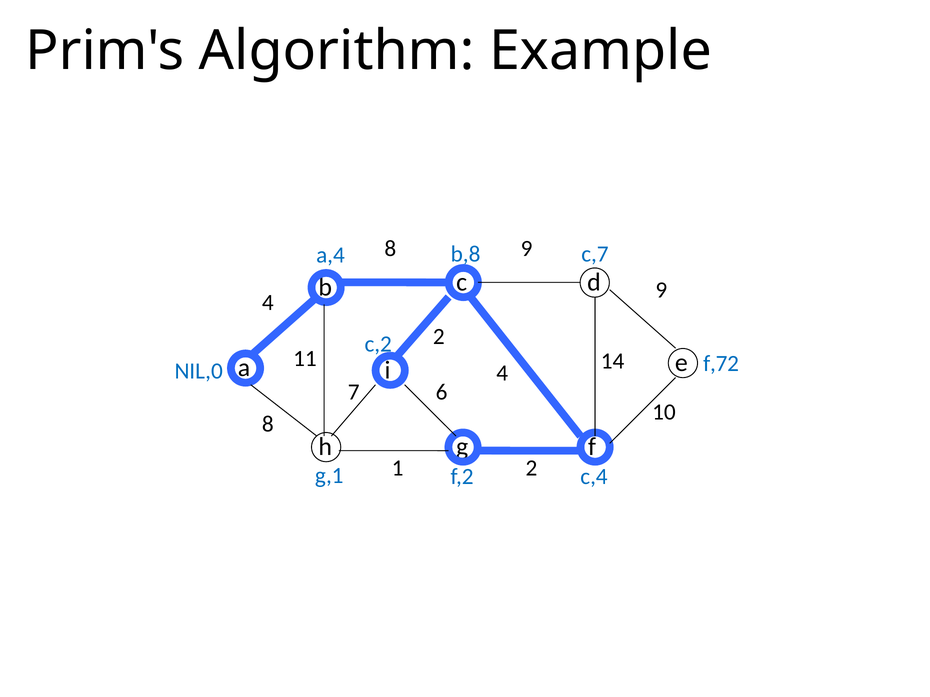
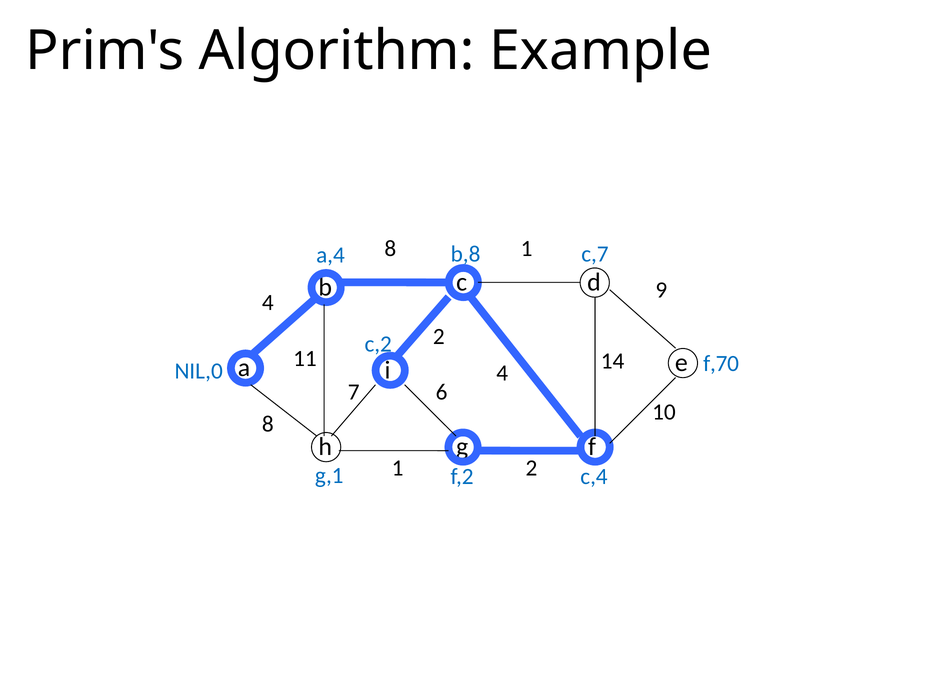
8 9: 9 -> 1
f,72: f,72 -> f,70
